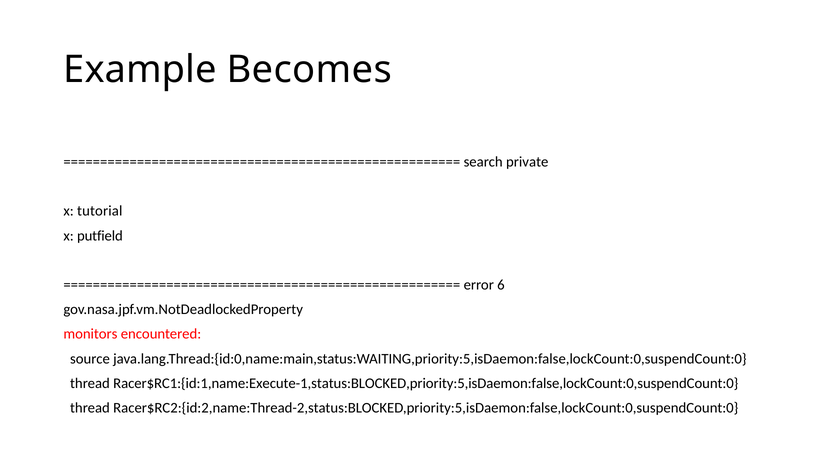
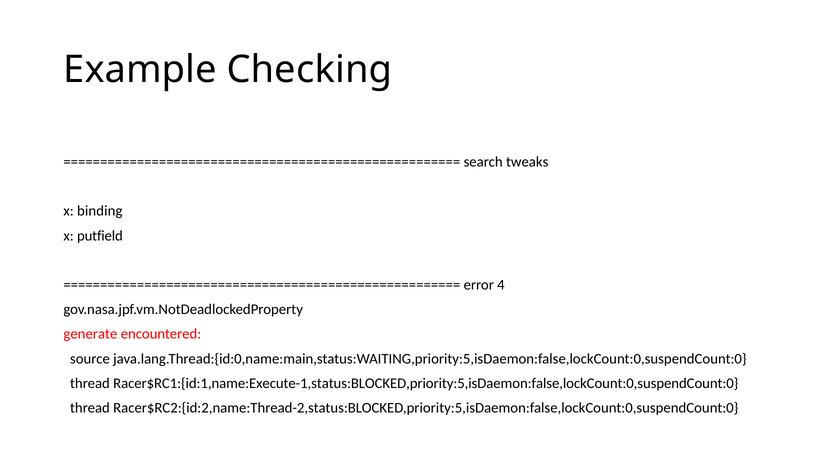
Becomes: Becomes -> Checking
private: private -> tweaks
tutorial: tutorial -> binding
6: 6 -> 4
monitors: monitors -> generate
